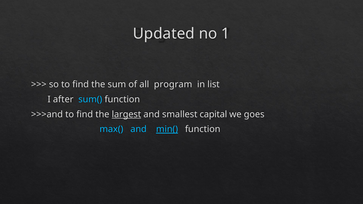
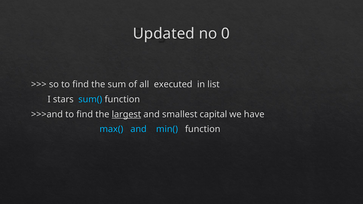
1: 1 -> 0
program: program -> executed
after: after -> stars
goes: goes -> have
min( underline: present -> none
